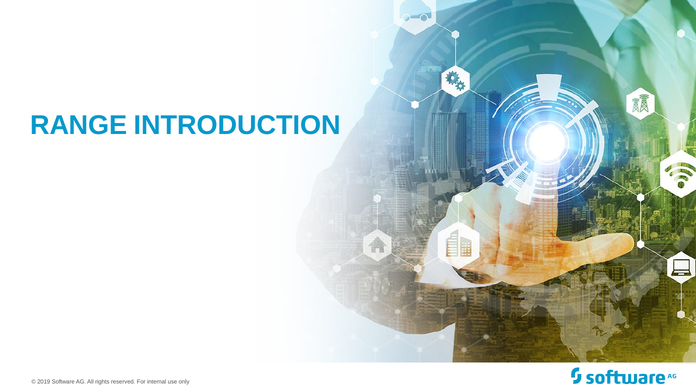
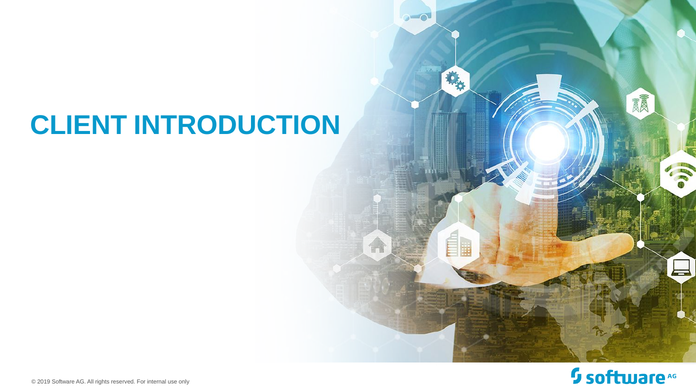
RANGE: RANGE -> CLIENT
